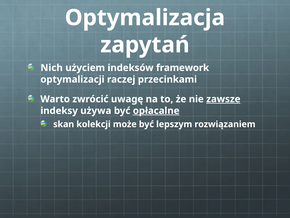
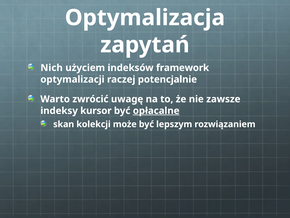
przecinkami: przecinkami -> potencjalnie
zawsze underline: present -> none
używa: używa -> kursor
